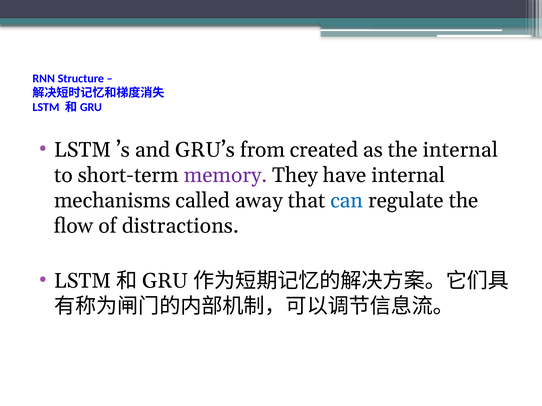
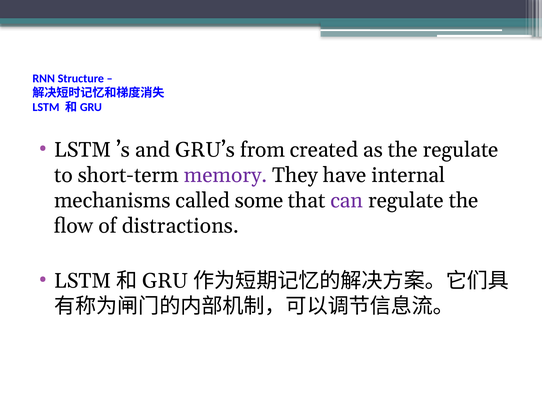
the internal: internal -> regulate
away: away -> some
can colour: blue -> purple
